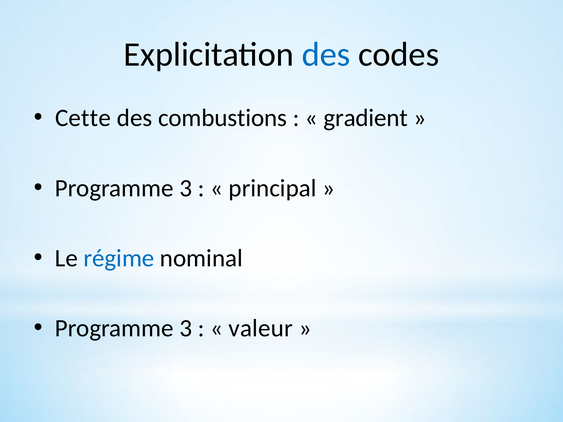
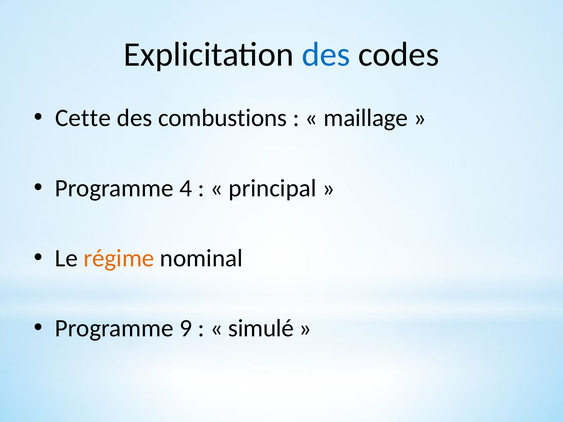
gradient: gradient -> maillage
3 at (186, 188): 3 -> 4
régime colour: blue -> orange
3 at (186, 328): 3 -> 9
valeur: valeur -> simulé
